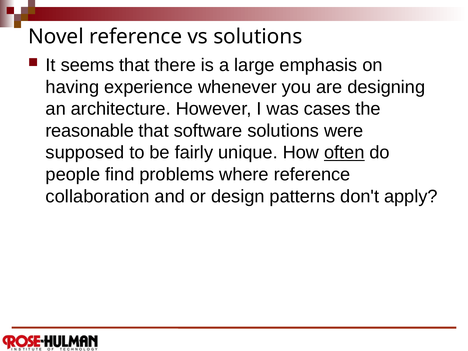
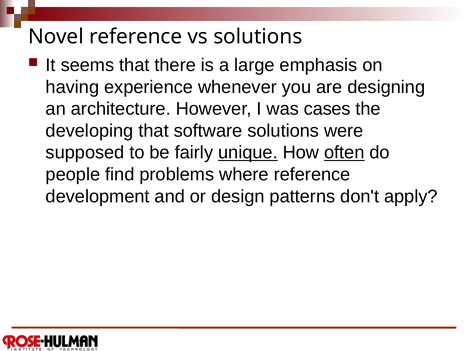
reasonable: reasonable -> developing
unique underline: none -> present
collaboration: collaboration -> development
